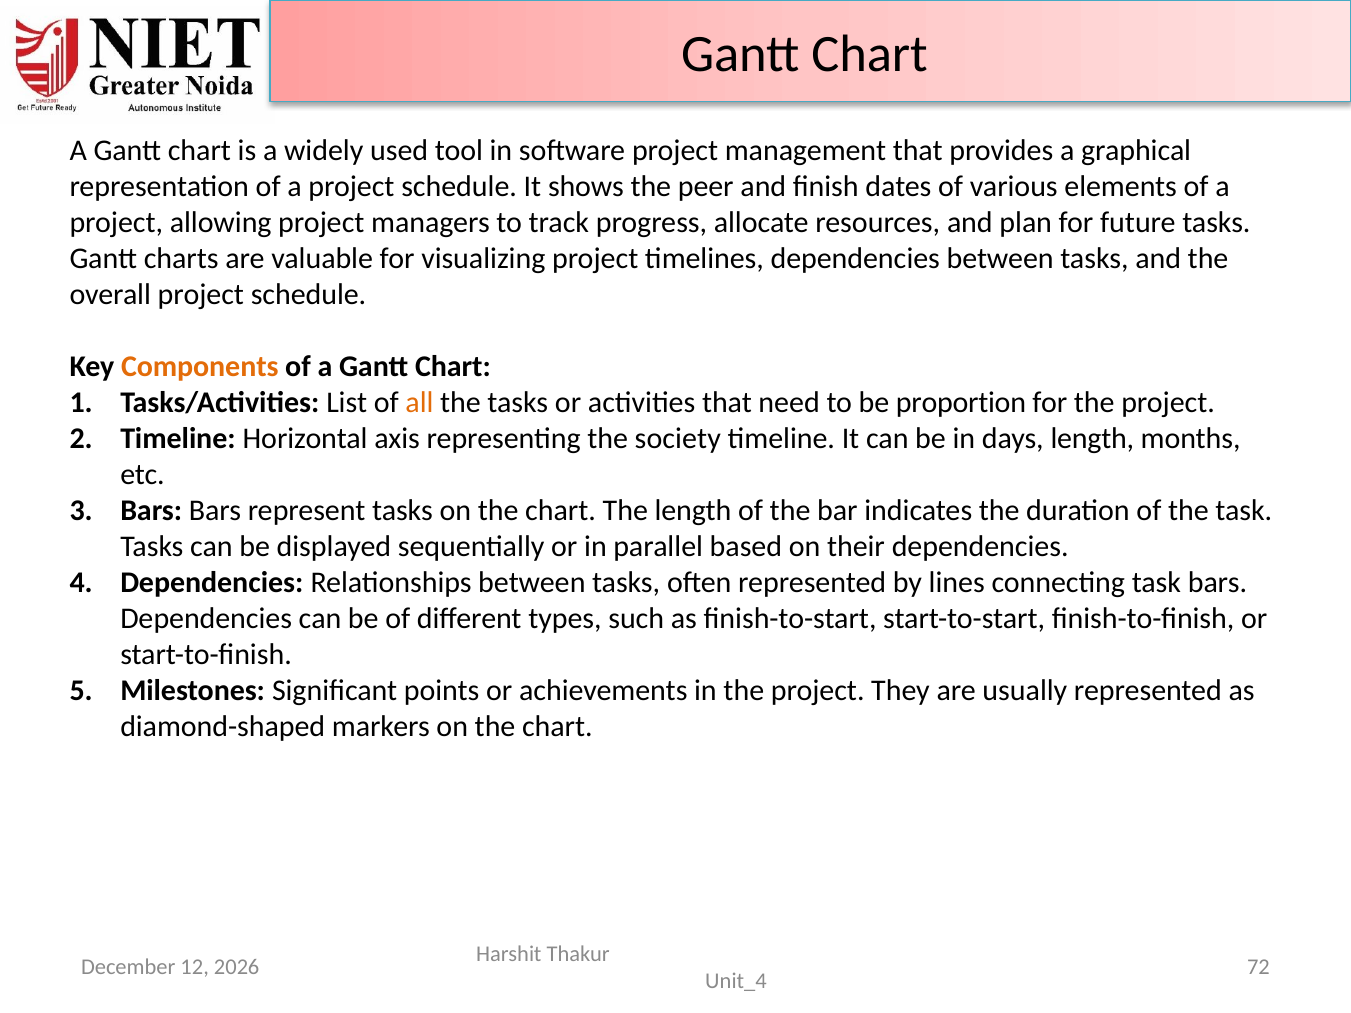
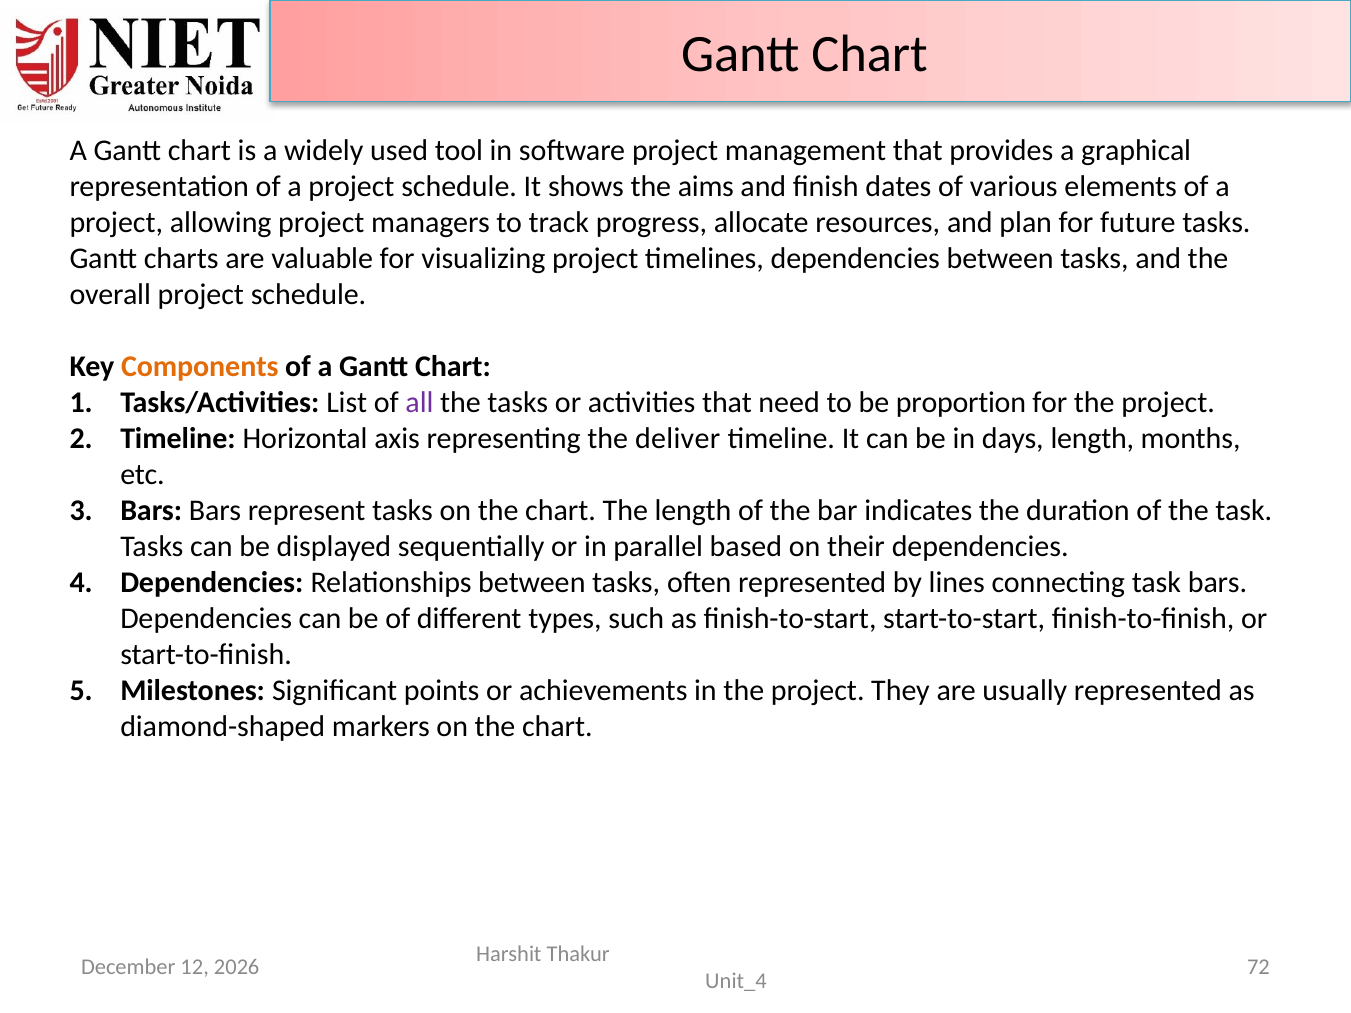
peer: peer -> aims
all colour: orange -> purple
society: society -> deliver
